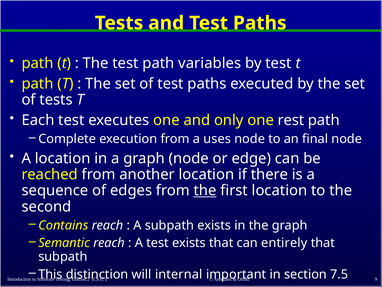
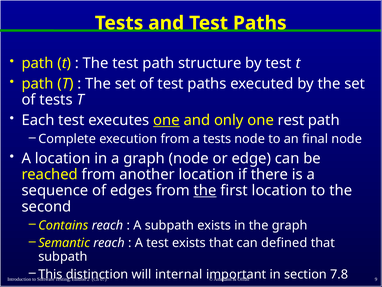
variables: variables -> structure
one at (166, 120) underline: none -> present
a uses: uses -> tests
entirely: entirely -> defined
7.5: 7.5 -> 7.8
